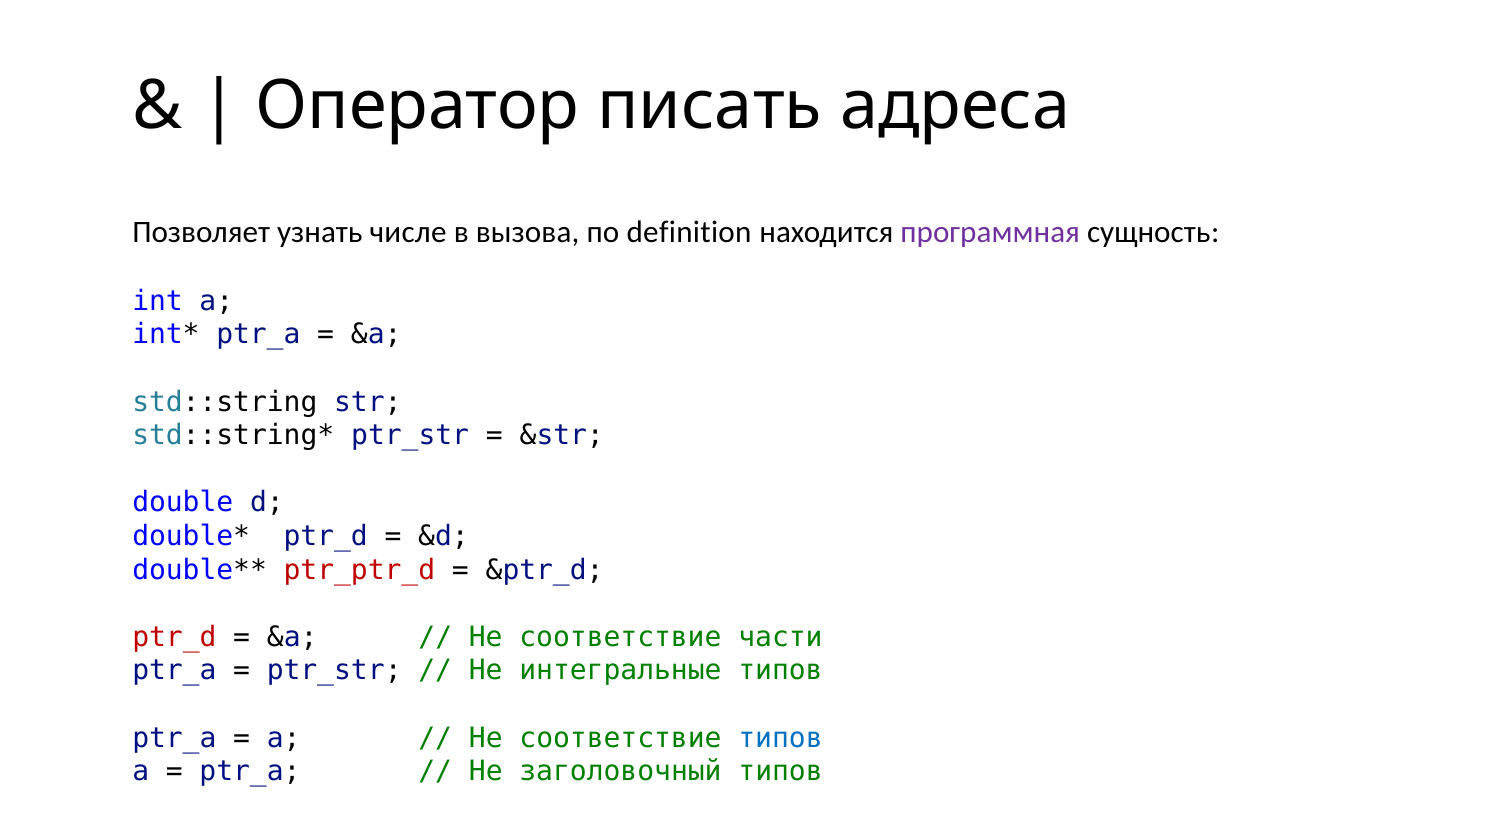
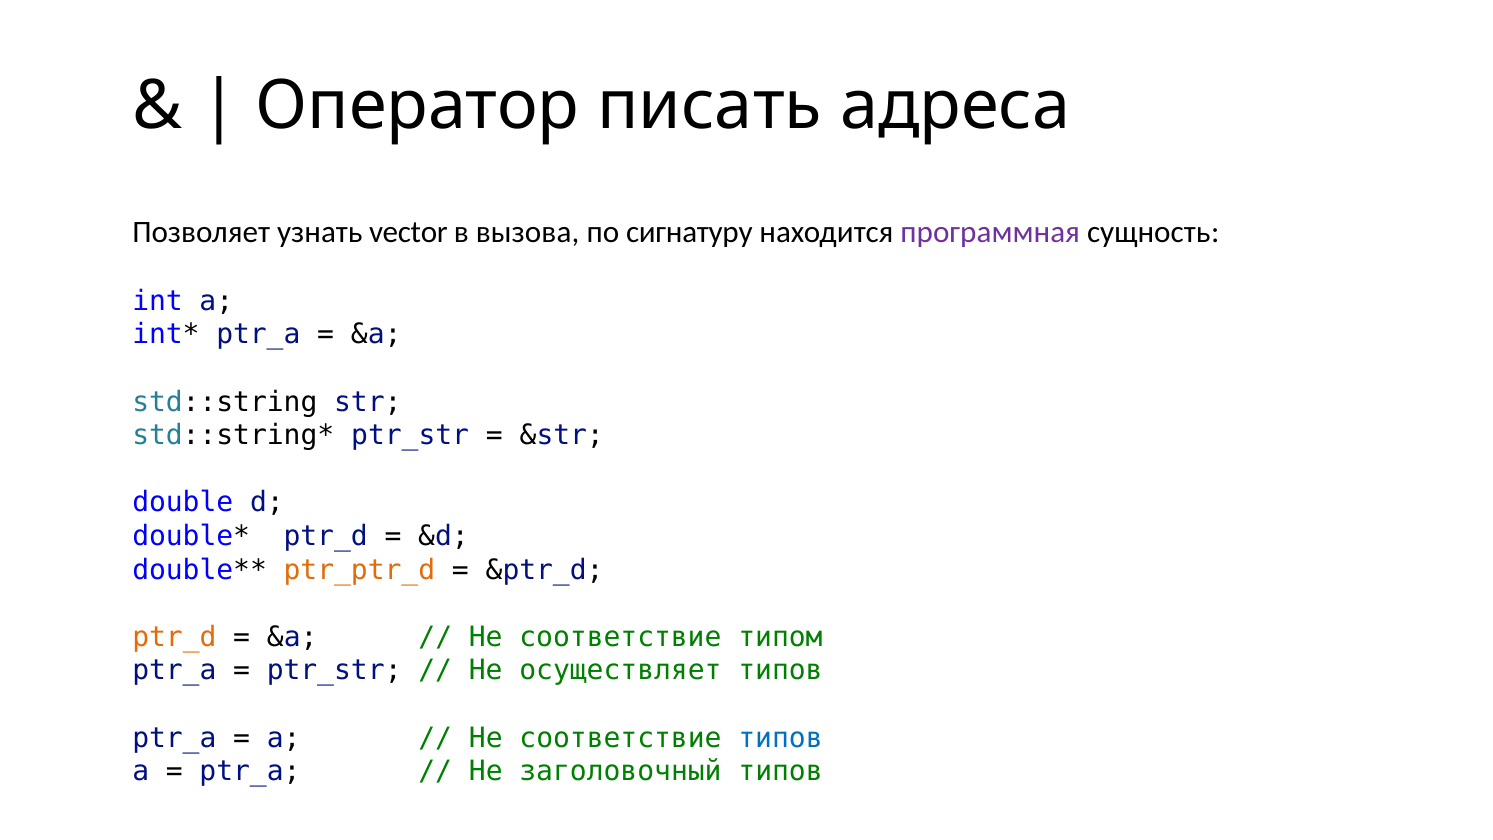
числе: числе -> vector
definition: definition -> сигнатуру
ptr_ptr_d colour: red -> orange
ptr_d at (174, 637) colour: red -> orange
части: части -> типом
интегральные: интегральные -> осуществляет
